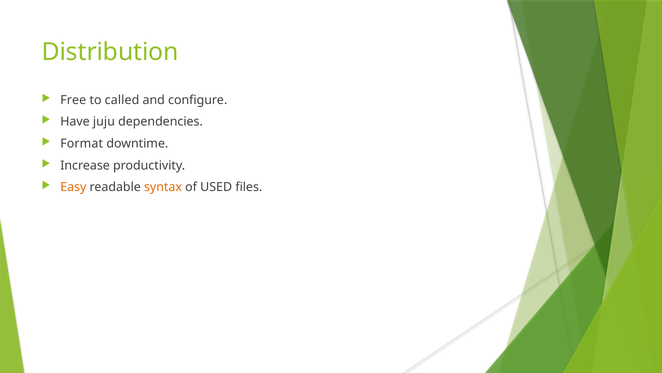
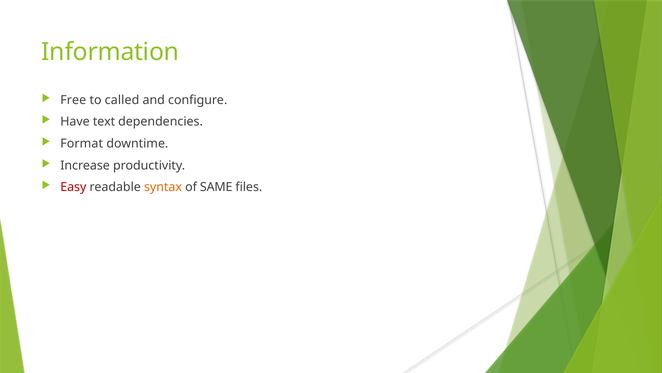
Distribution: Distribution -> Information
juju: juju -> text
Easy colour: orange -> red
USED: USED -> SAME
